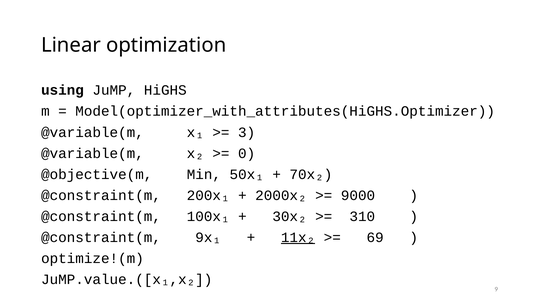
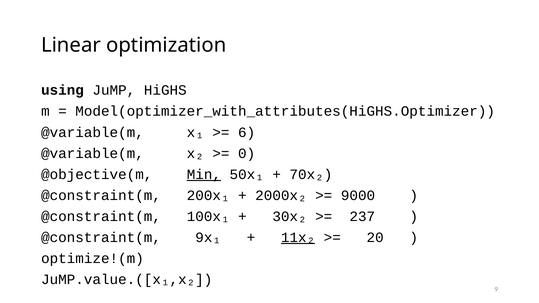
3: 3 -> 6
Min underline: none -> present
310: 310 -> 237
69: 69 -> 20
